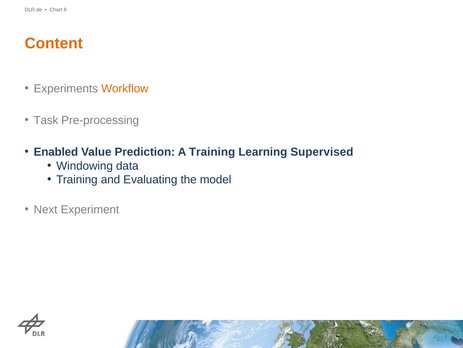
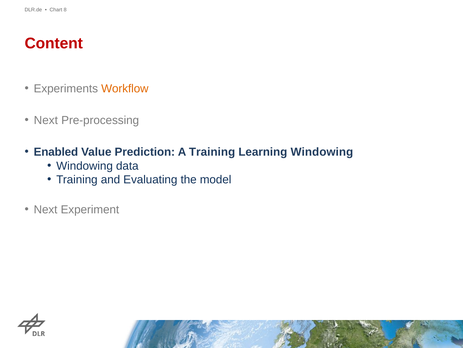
Content colour: orange -> red
Task at (46, 120): Task -> Next
Learning Supervised: Supervised -> Windowing
